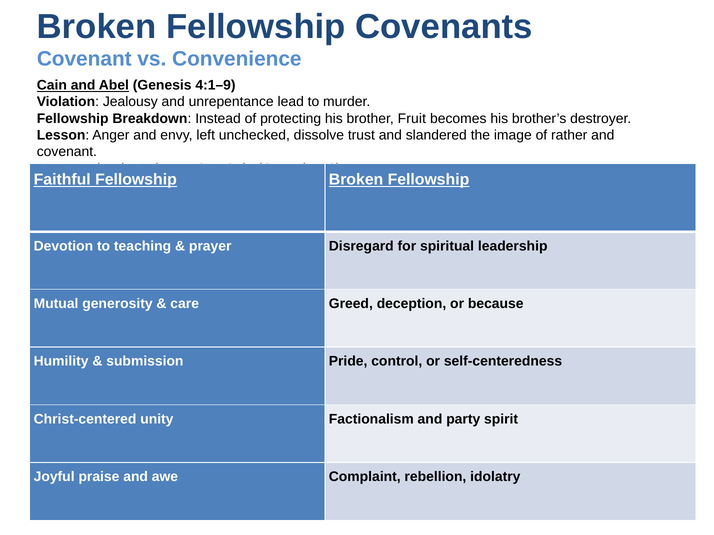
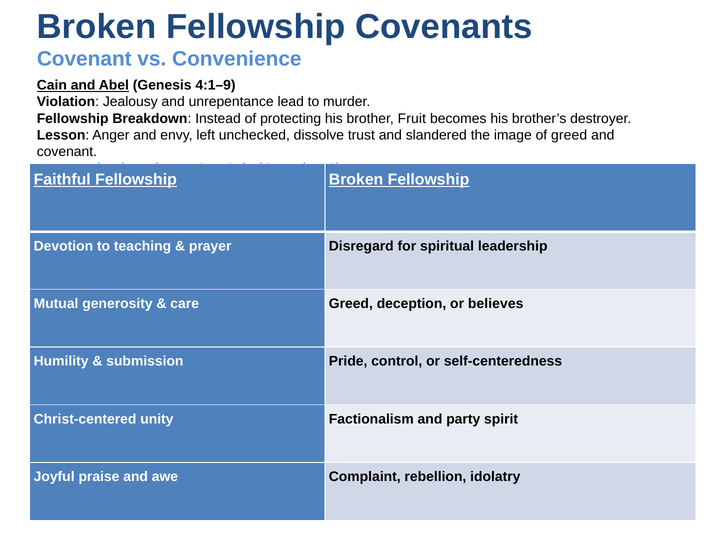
of rather: rather -> greed
because at (496, 304): because -> believes
